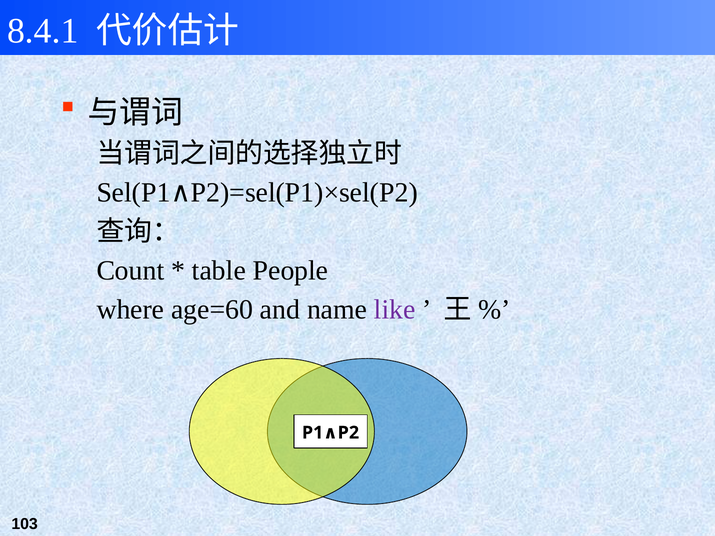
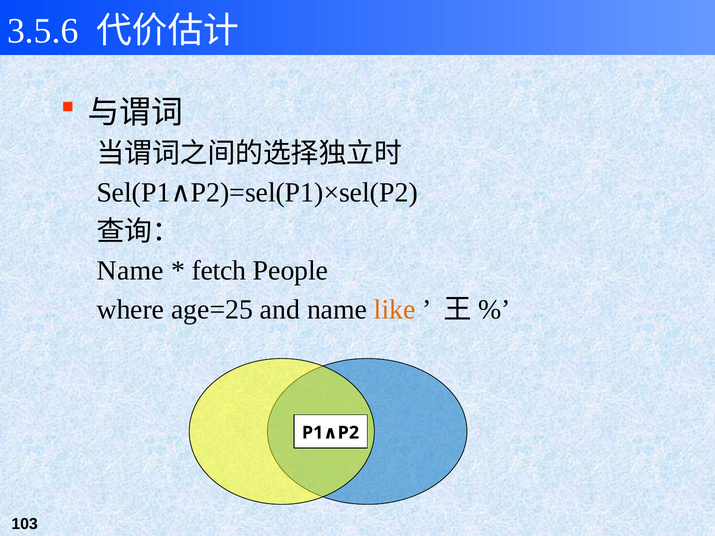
8.4.1: 8.4.1 -> 3.5.6
Count at (130, 271): Count -> Name
table: table -> fetch
age=60: age=60 -> age=25
like colour: purple -> orange
